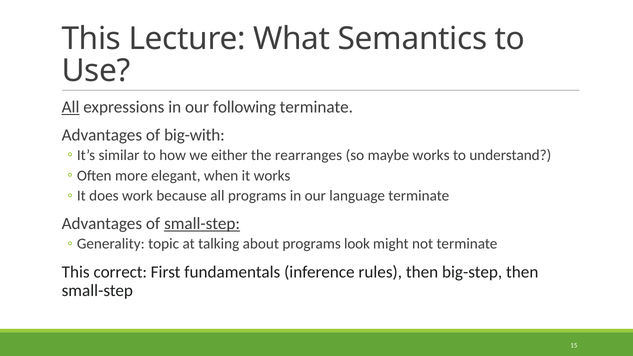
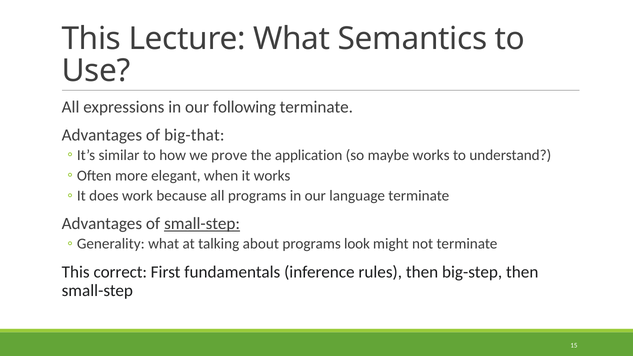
All at (71, 107) underline: present -> none
big-with: big-with -> big-that
either: either -> prove
rearranges: rearranges -> application
Generality topic: topic -> what
